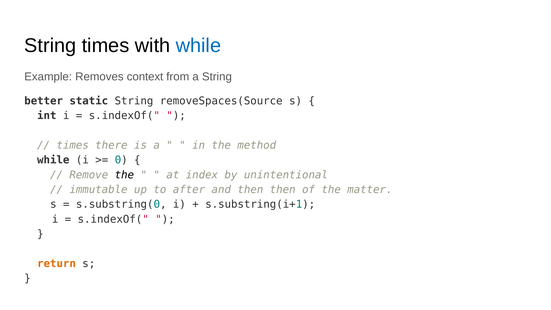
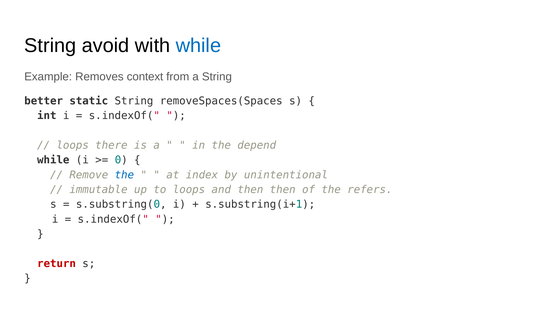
String times: times -> avoid
removeSpaces(Source: removeSpaces(Source -> removeSpaces(Spaces
times at (73, 145): times -> loops
method: method -> depend
the at (124, 175) colour: black -> blue
to after: after -> loops
matter: matter -> refers
return colour: orange -> red
